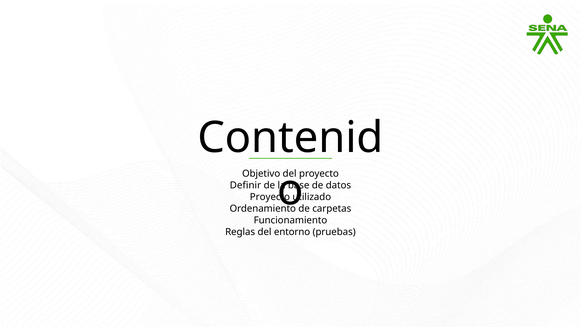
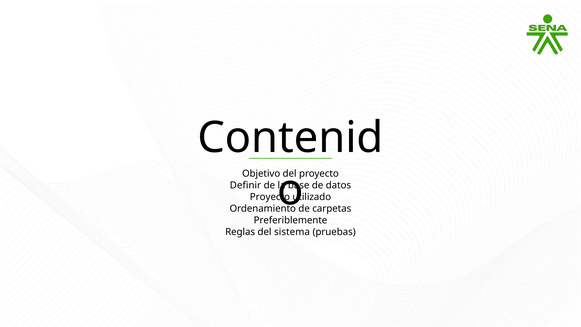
Funcionamiento: Funcionamiento -> Preferiblemente
entorno: entorno -> sistema
